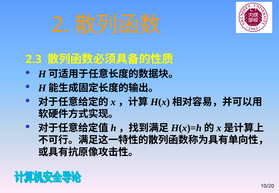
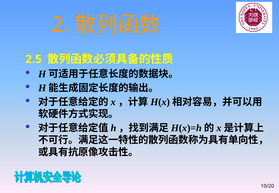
2.3: 2.3 -> 2.5
